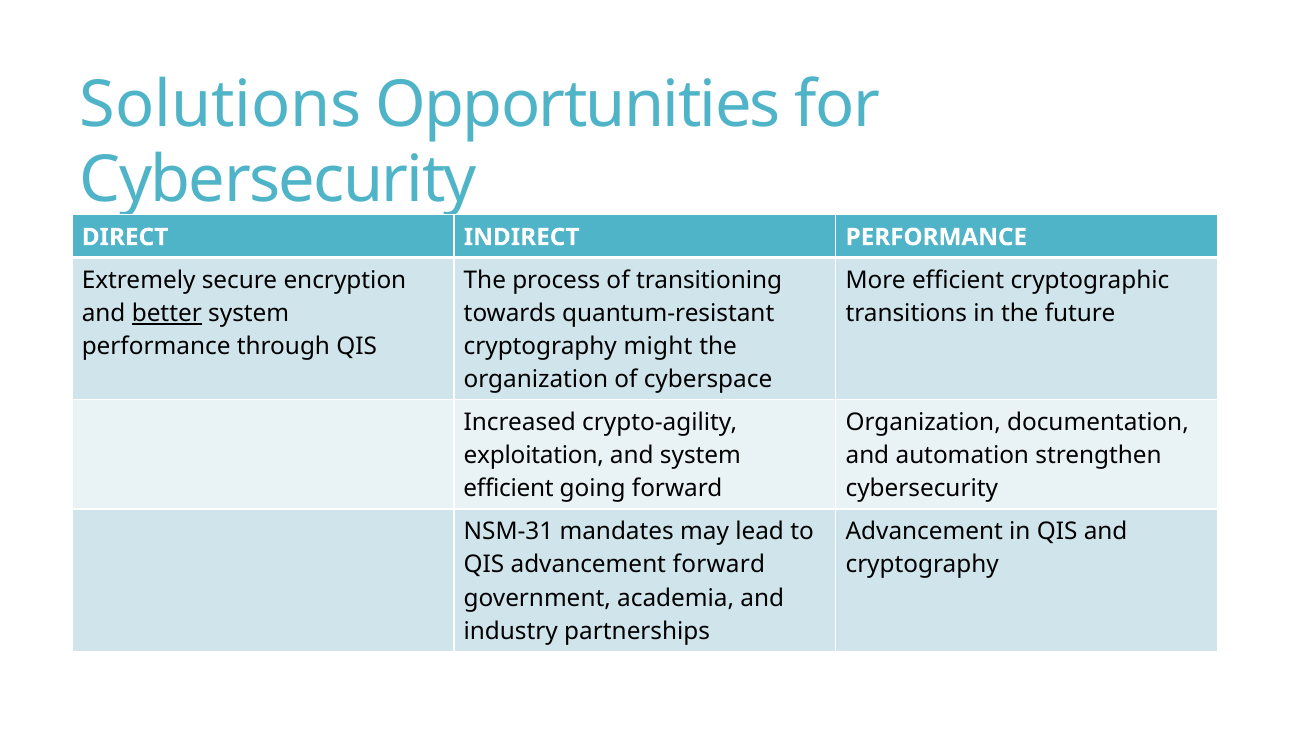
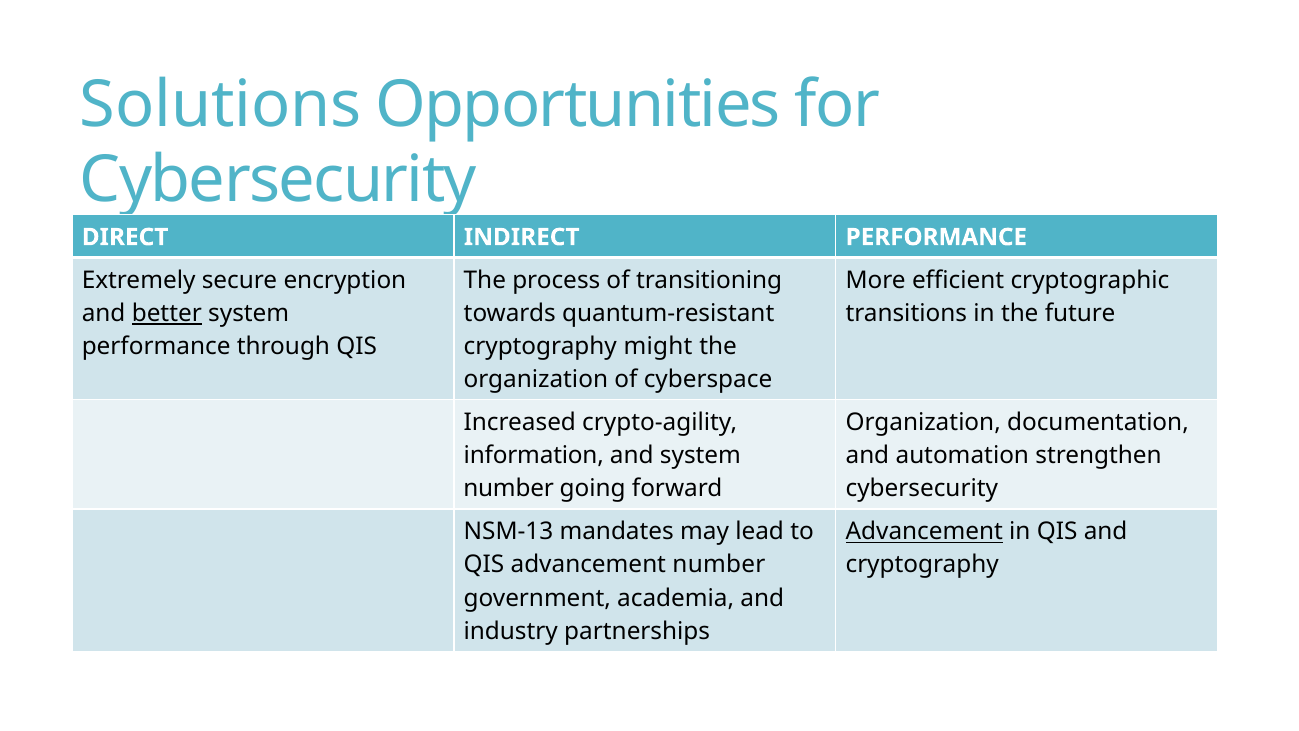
exploitation: exploitation -> information
efficient at (509, 489): efficient -> number
NSM-31: NSM-31 -> NSM-13
Advancement at (924, 532) underline: none -> present
advancement forward: forward -> number
